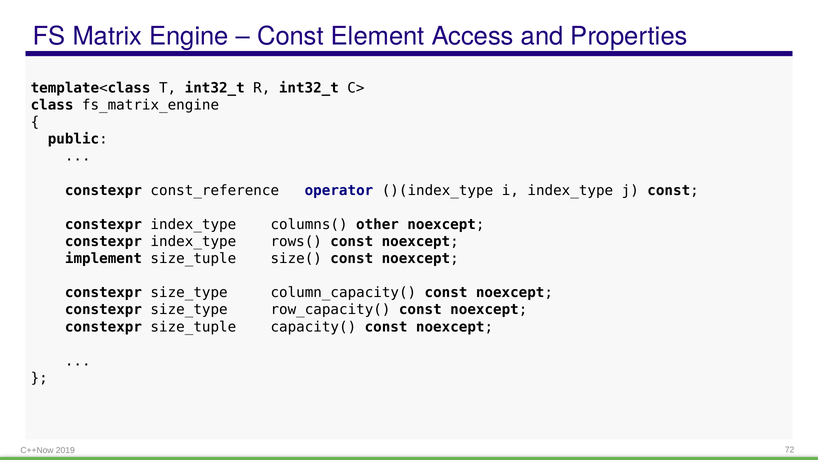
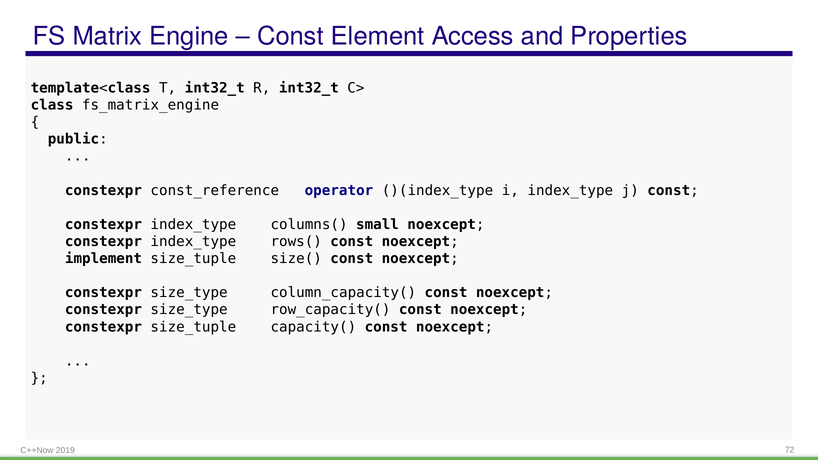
other: other -> small
